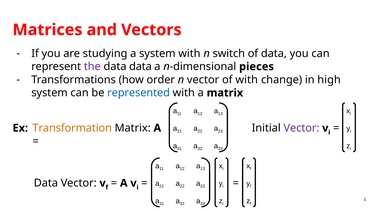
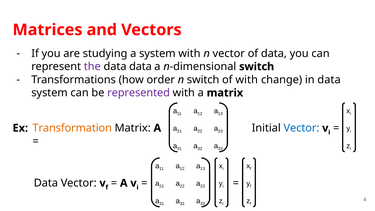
n switch: switch -> vector
n-dimensional pieces: pieces -> switch
n vector: vector -> switch
in high: high -> data
represented colour: blue -> purple
Vector at (301, 128) colour: purple -> blue
